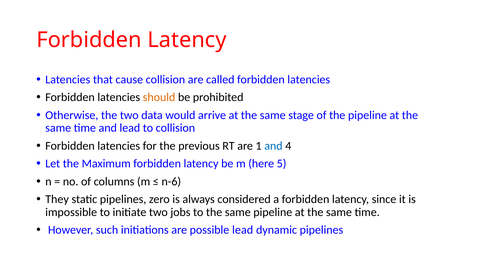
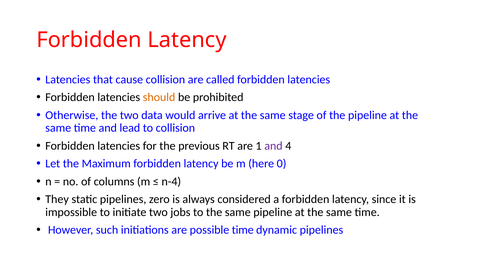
and at (273, 146) colour: blue -> purple
5: 5 -> 0
n-6: n-6 -> n-4
possible lead: lead -> time
